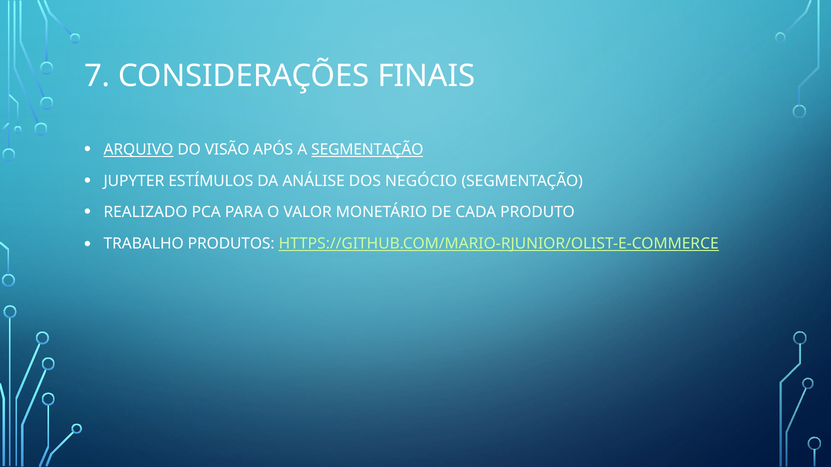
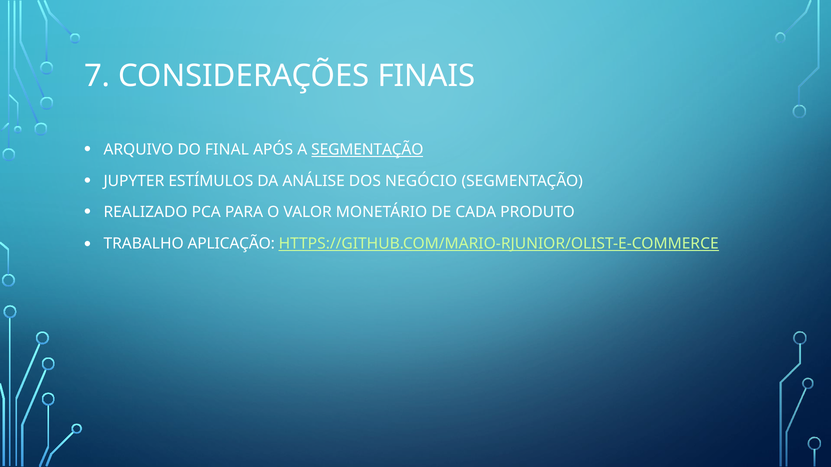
ARQUIVO underline: present -> none
VISÃO: VISÃO -> FINAL
PRODUTOS: PRODUTOS -> APLICAÇÃO
